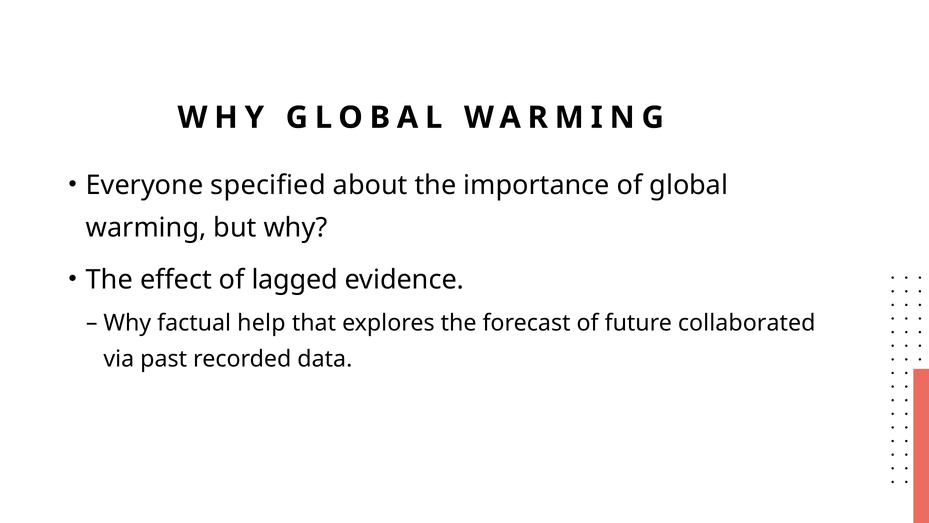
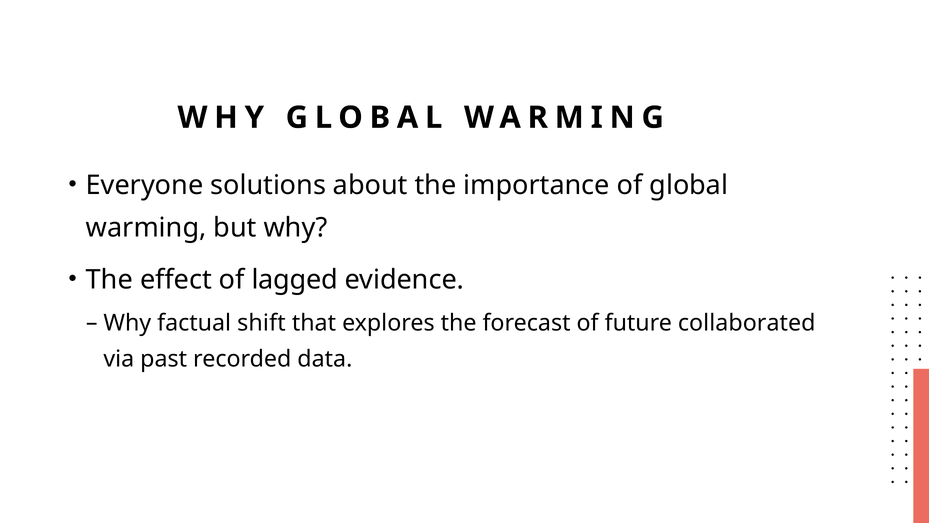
specified: specified -> solutions
help: help -> shift
